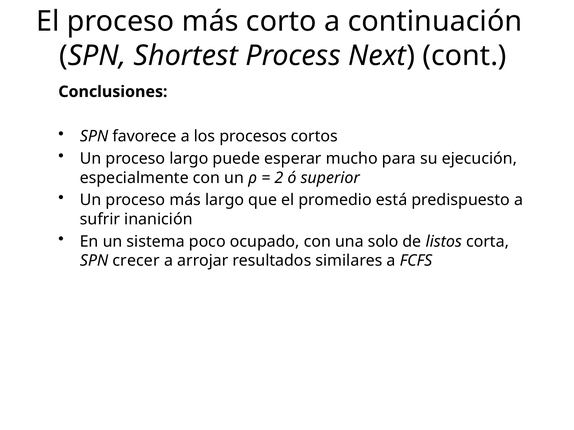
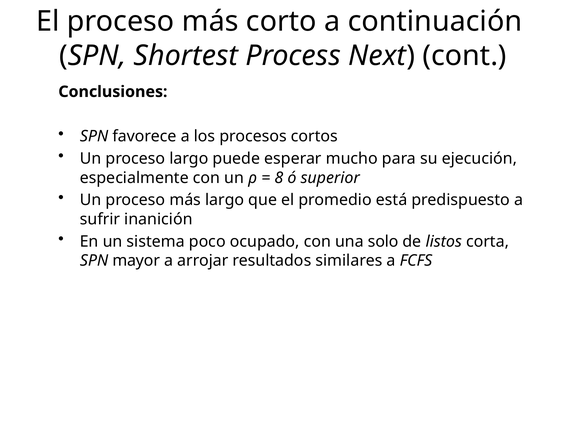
2: 2 -> 8
crecer: crecer -> mayor
